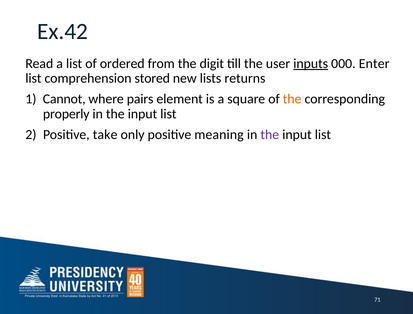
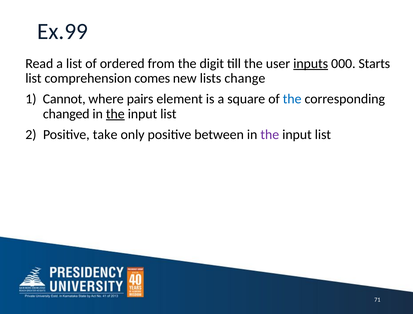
Ex.42: Ex.42 -> Ex.99
Enter: Enter -> Starts
stored: stored -> comes
returns: returns -> change
the at (292, 99) colour: orange -> blue
properly: properly -> changed
the at (115, 114) underline: none -> present
meaning: meaning -> between
